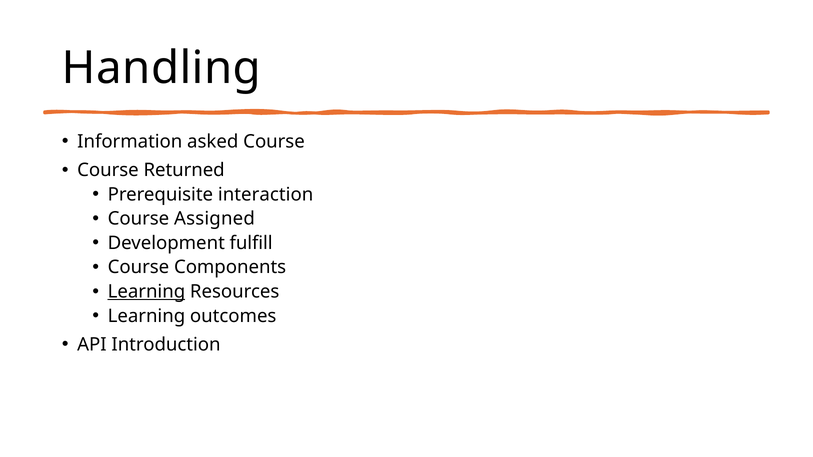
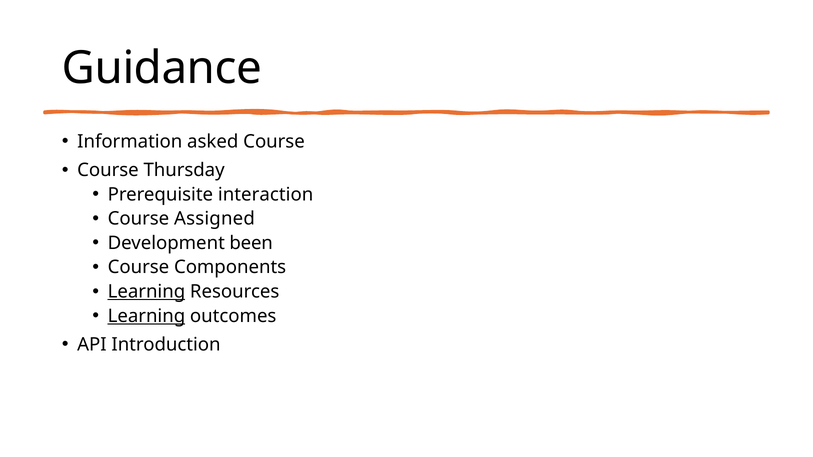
Handling: Handling -> Guidance
Returned: Returned -> Thursday
fulfill: fulfill -> been
Learning at (146, 316) underline: none -> present
